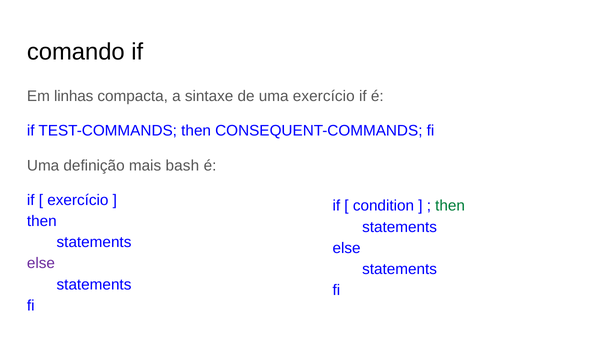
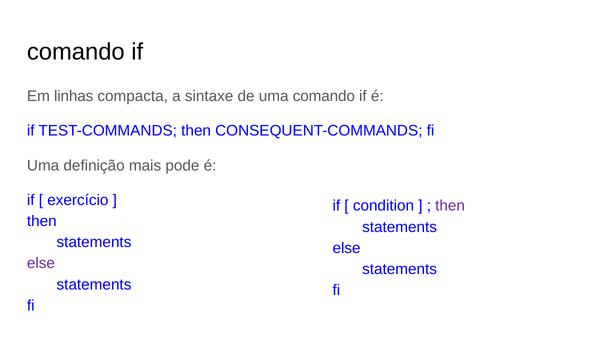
uma exercício: exercício -> comando
bash: bash -> pode
then at (450, 206) colour: green -> purple
